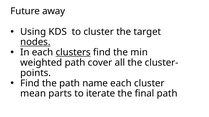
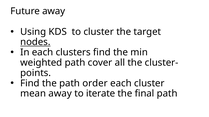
clusters underline: present -> none
name: name -> order
mean parts: parts -> away
